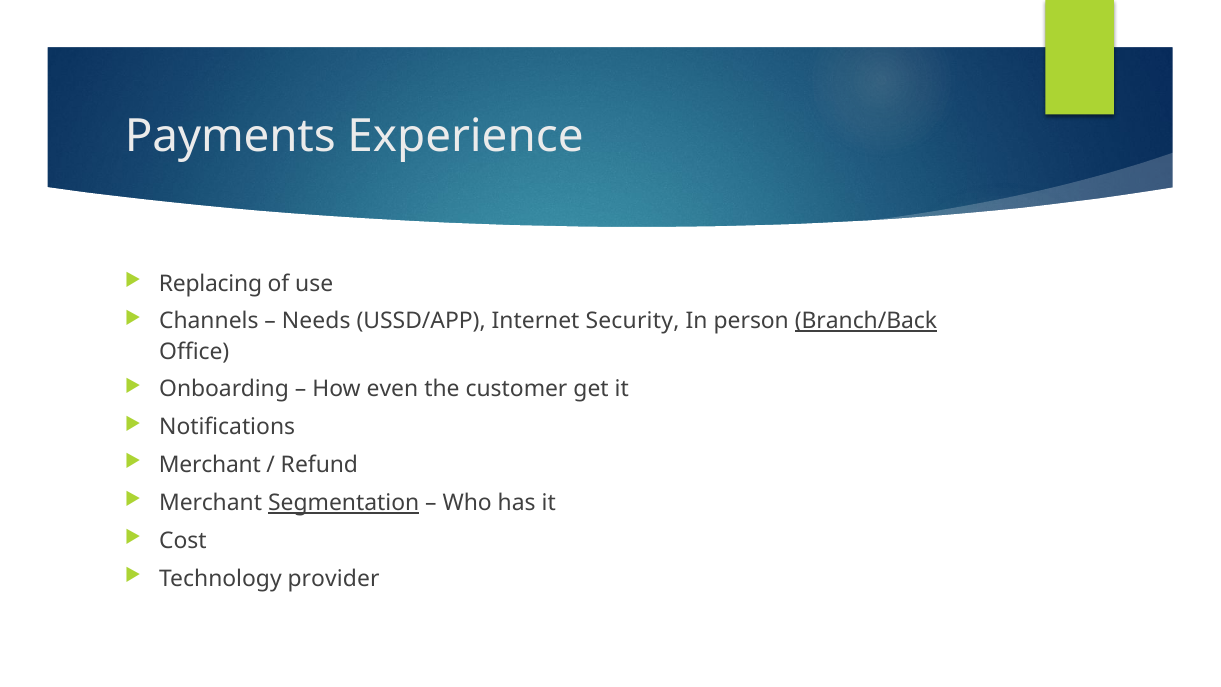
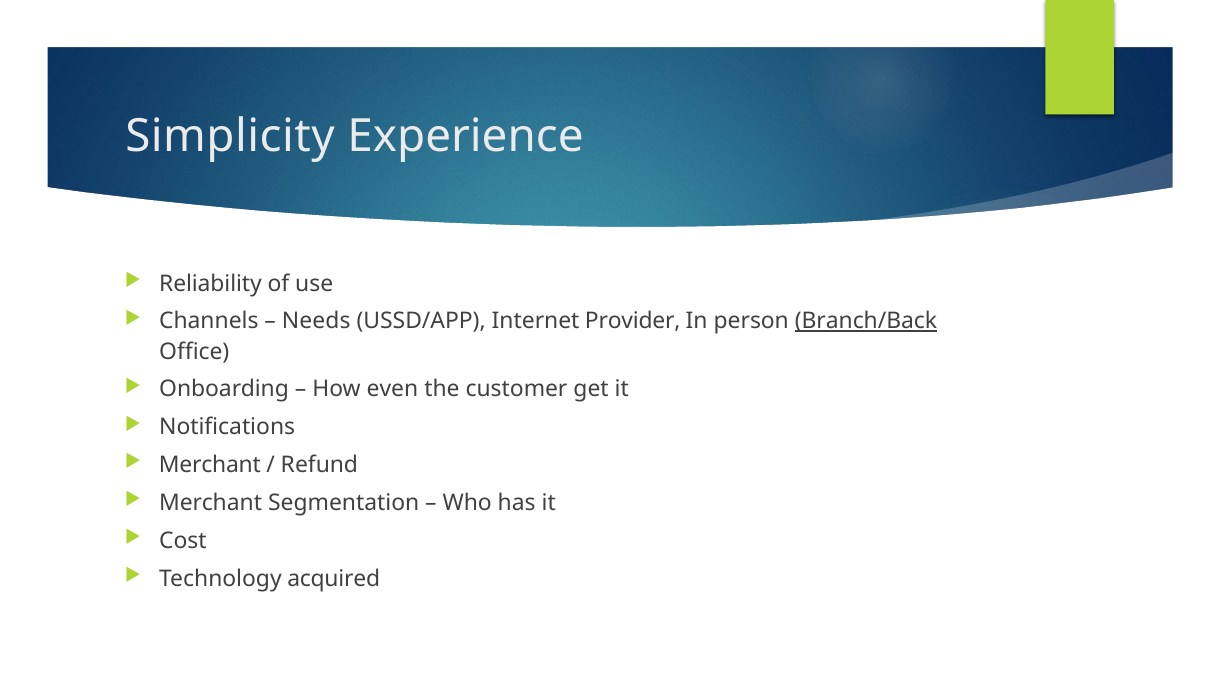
Payments: Payments -> Simplicity
Replacing: Replacing -> Reliability
Security: Security -> Provider
Segmentation underline: present -> none
provider: provider -> acquired
